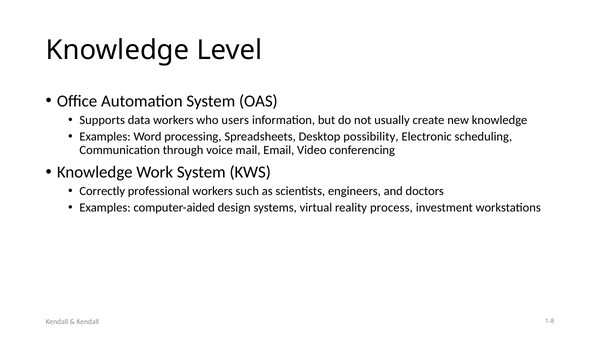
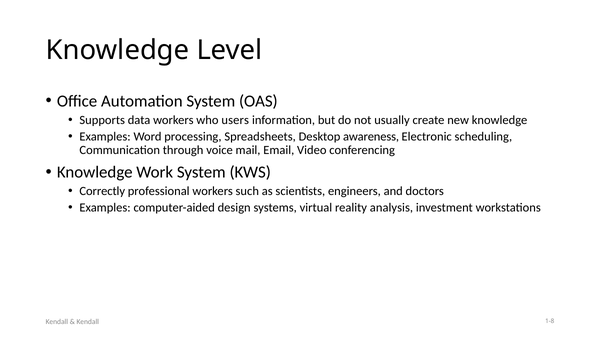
possibility: possibility -> awareness
process: process -> analysis
